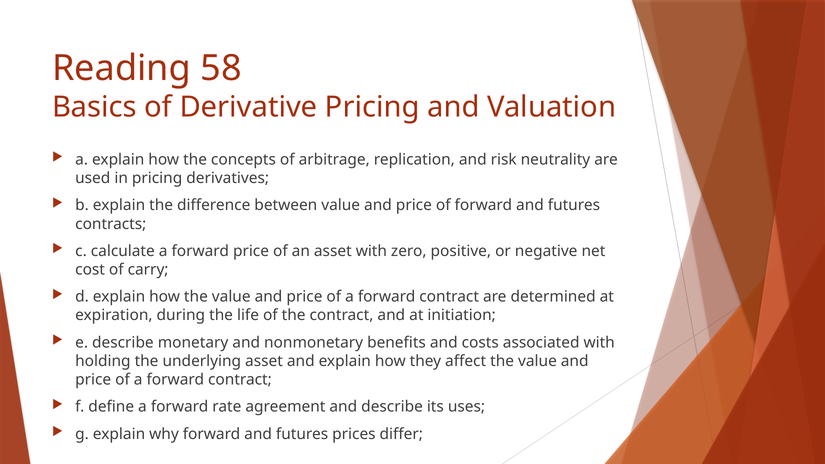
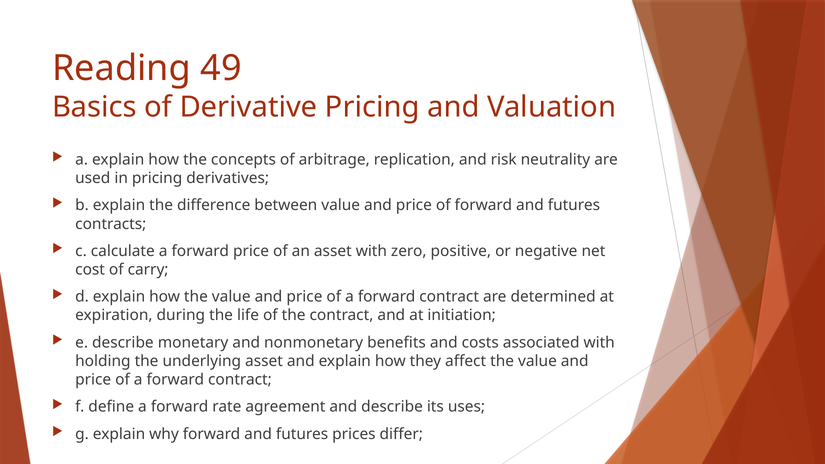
58: 58 -> 49
